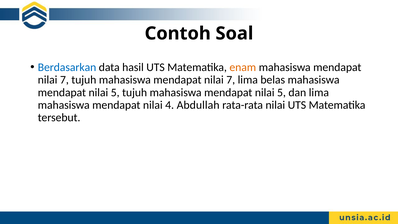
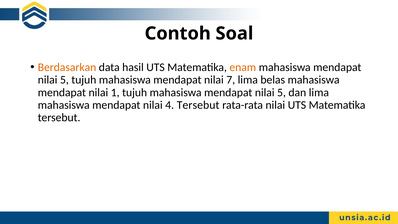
Berdasarkan colour: blue -> orange
7 at (64, 80): 7 -> 5
5 at (115, 92): 5 -> 1
4 Abdullah: Abdullah -> Tersebut
